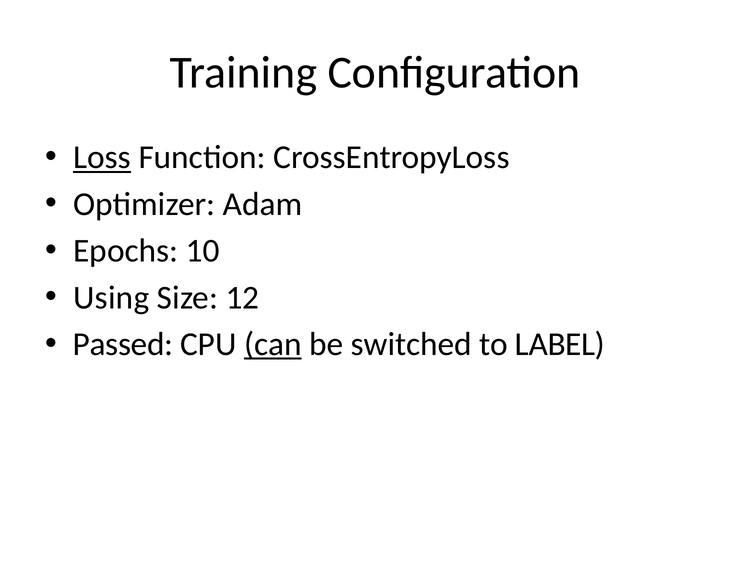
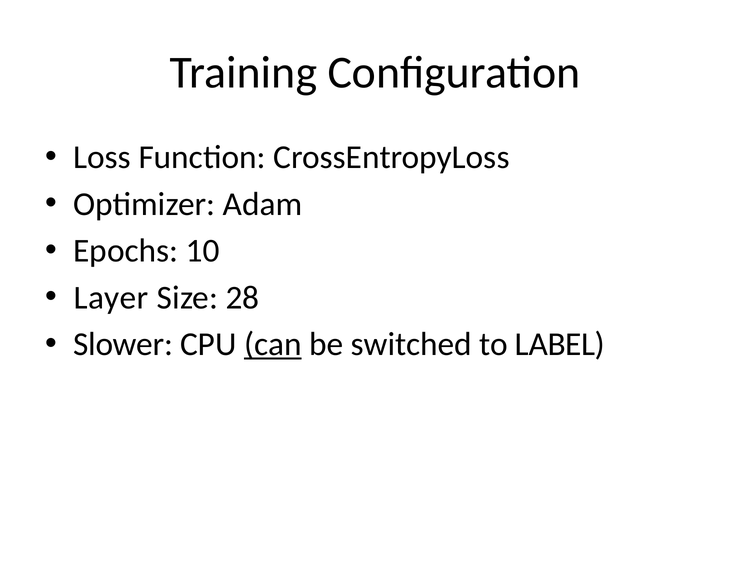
Loss underline: present -> none
Using: Using -> Layer
12: 12 -> 28
Passed: Passed -> Slower
